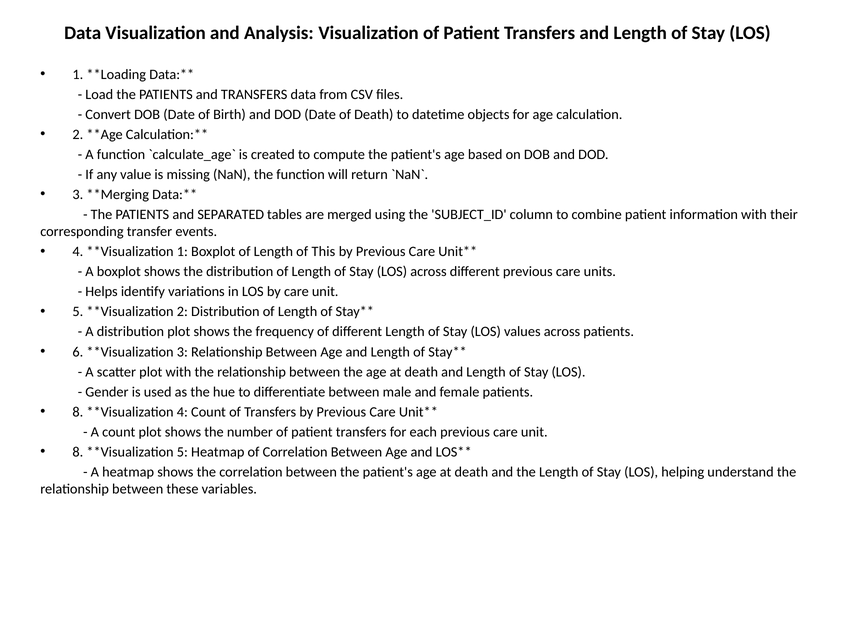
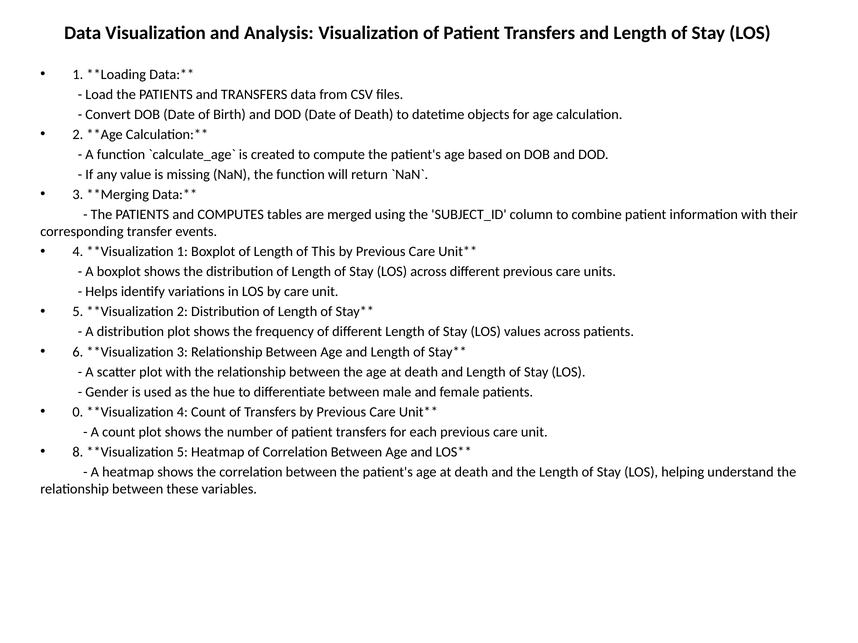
SEPARATED: SEPARATED -> COMPUTES
8 at (78, 412): 8 -> 0
